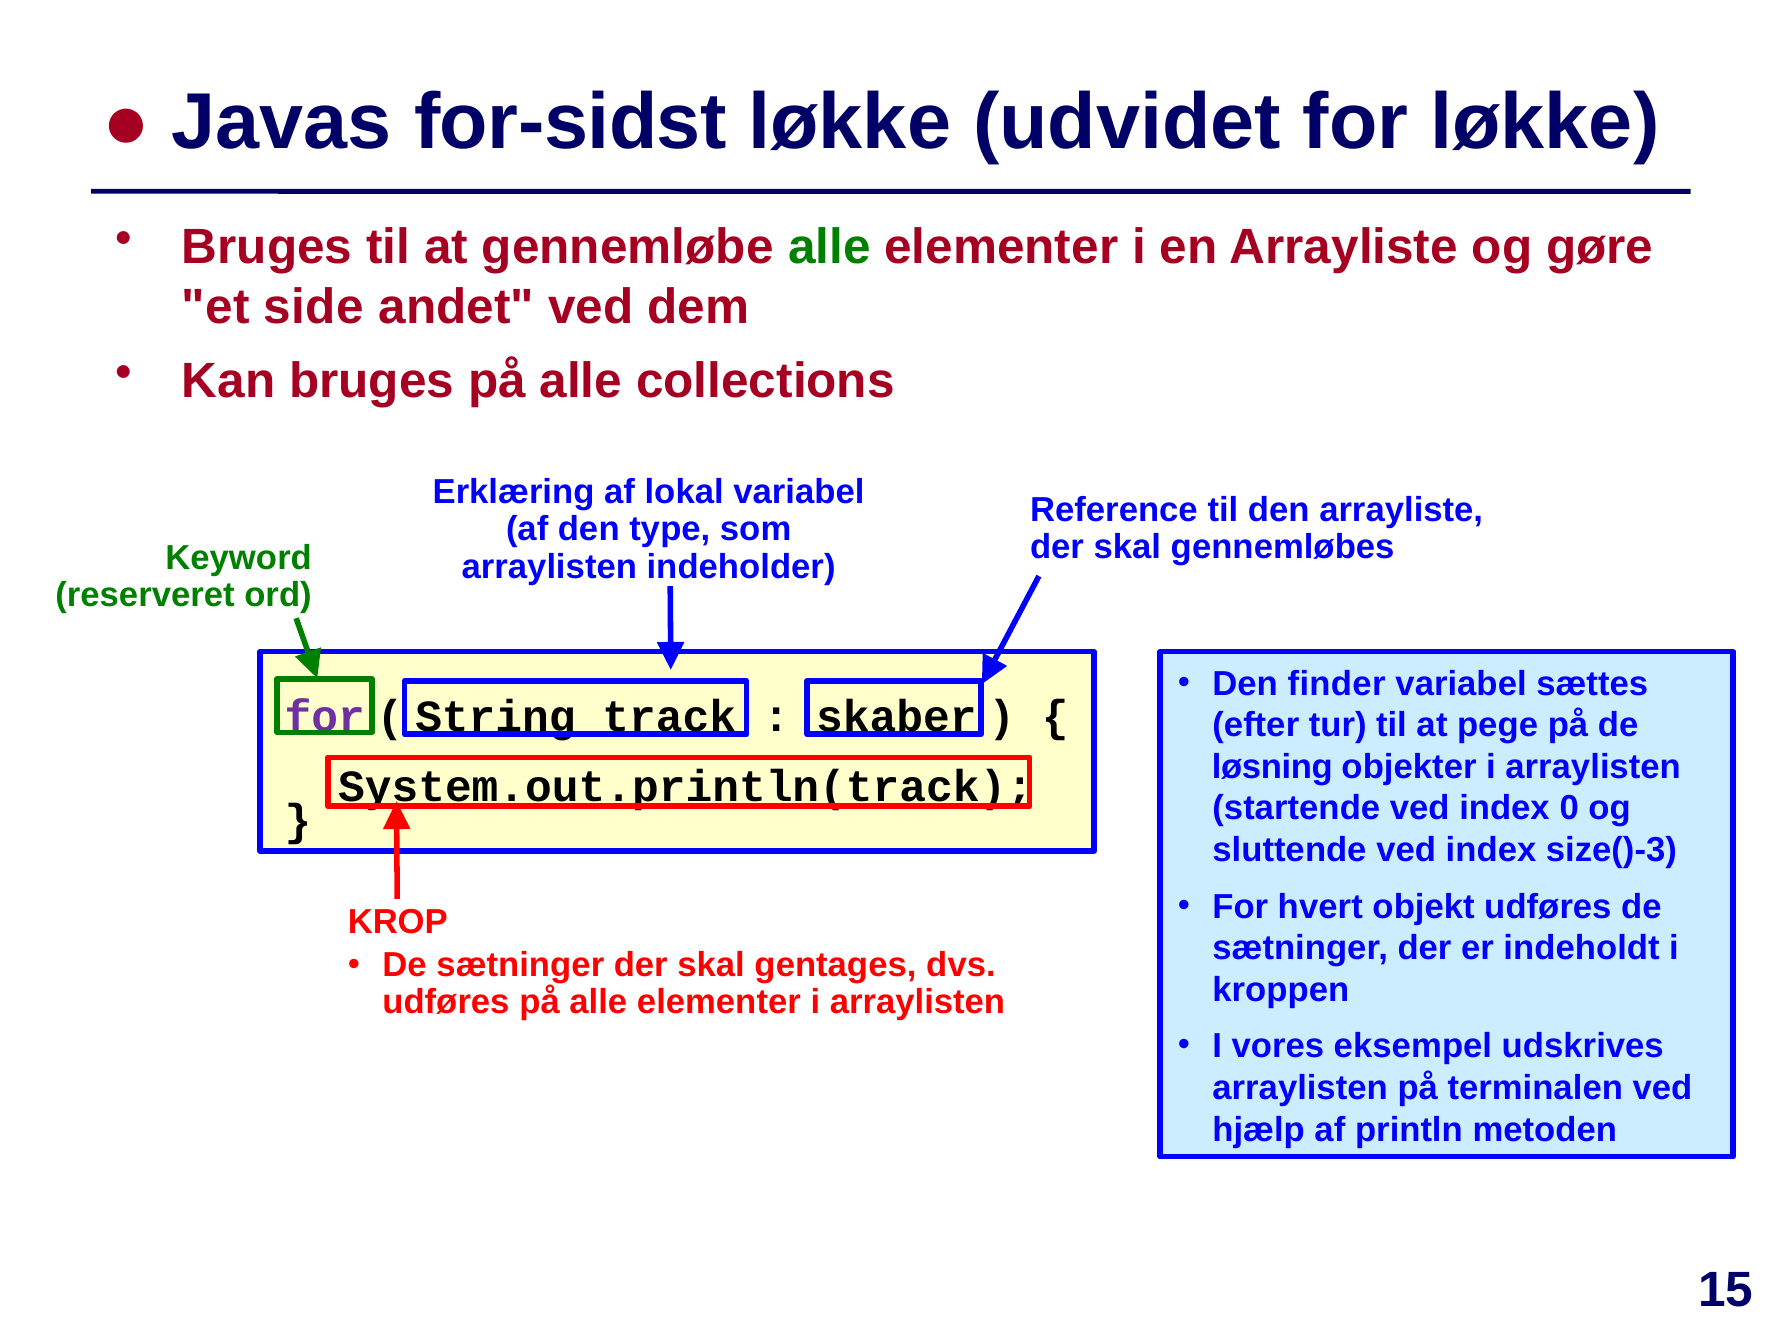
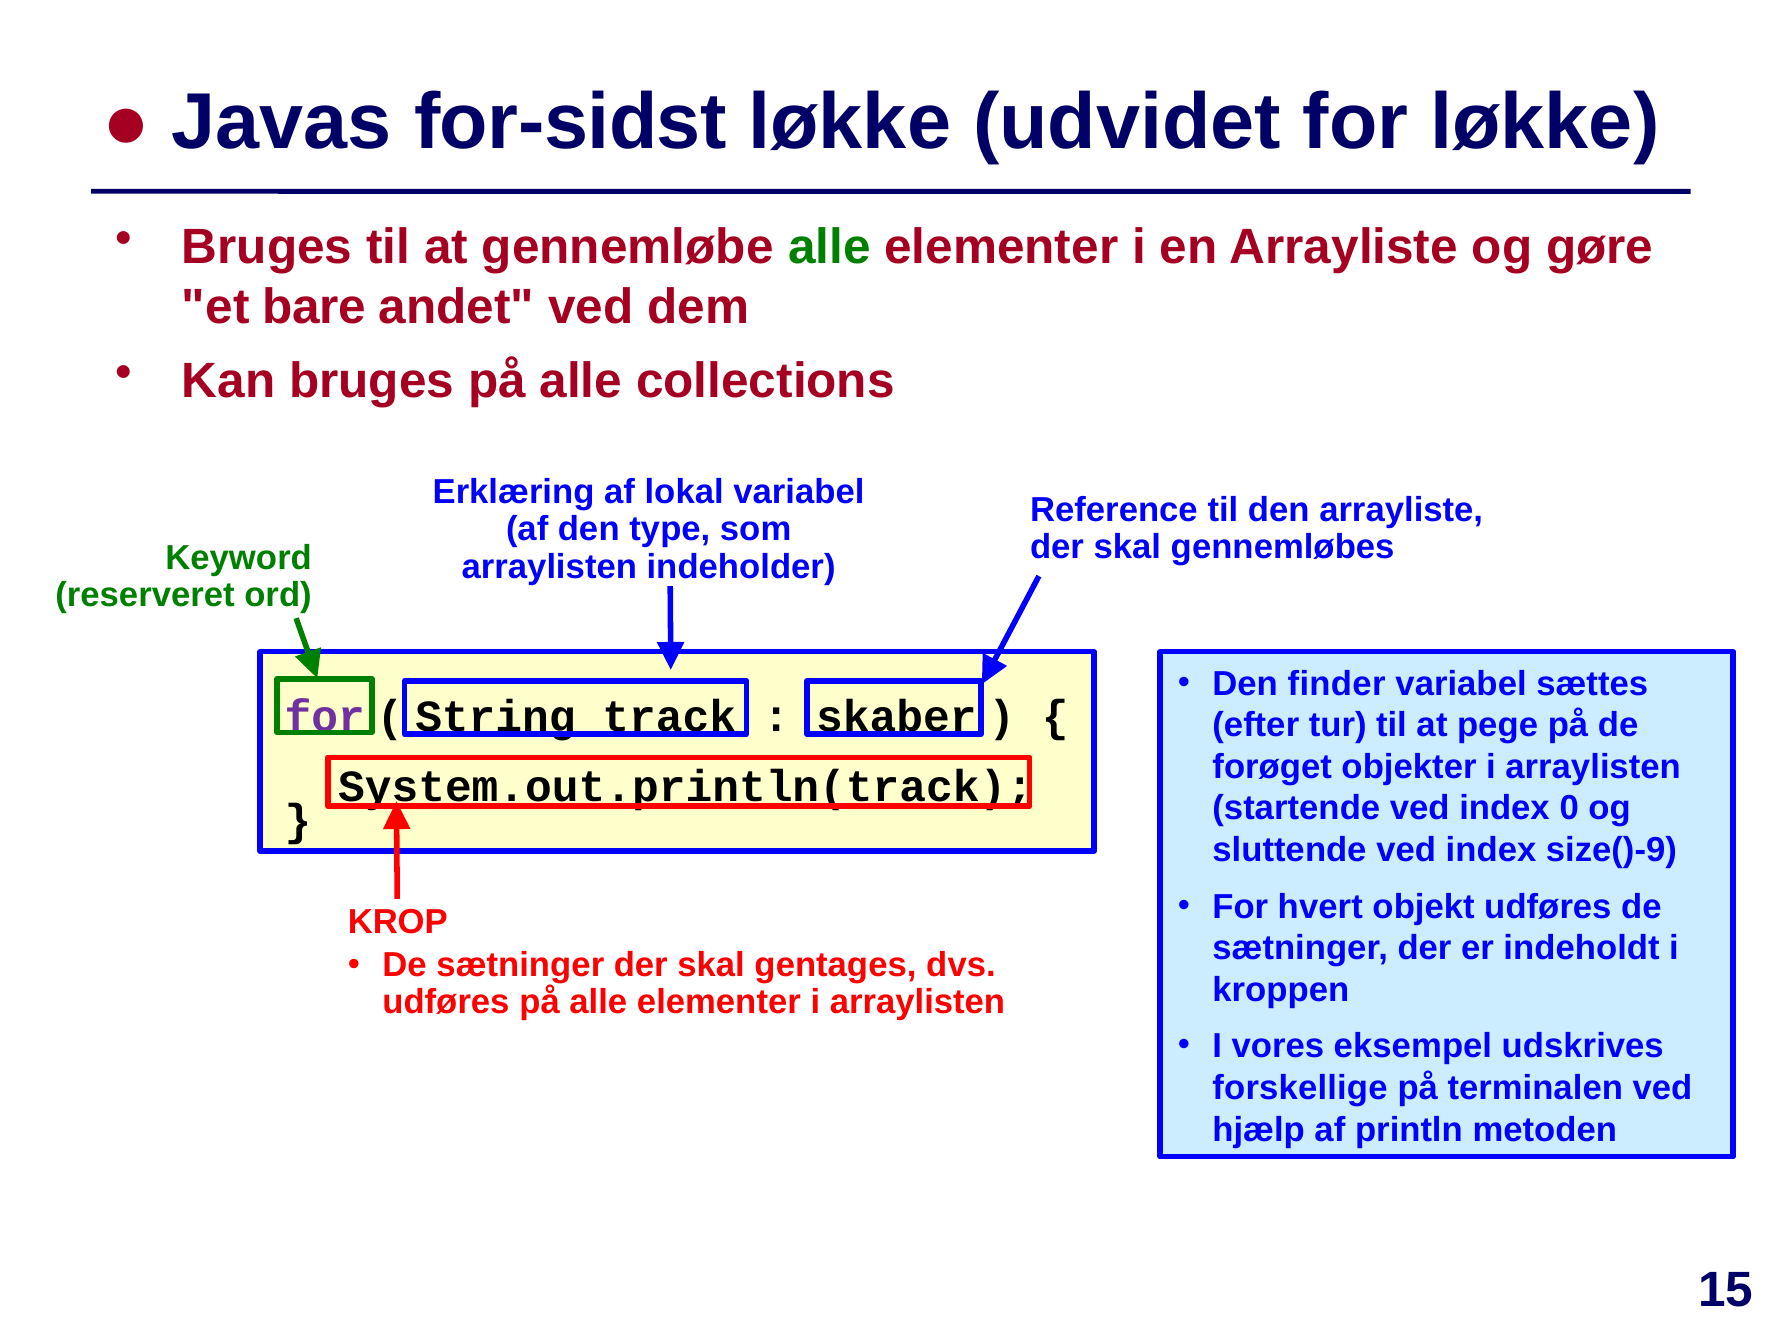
side: side -> bare
løsning: løsning -> forøget
size()-3: size()-3 -> size()-9
arraylisten at (1300, 1088): arraylisten -> forskellige
